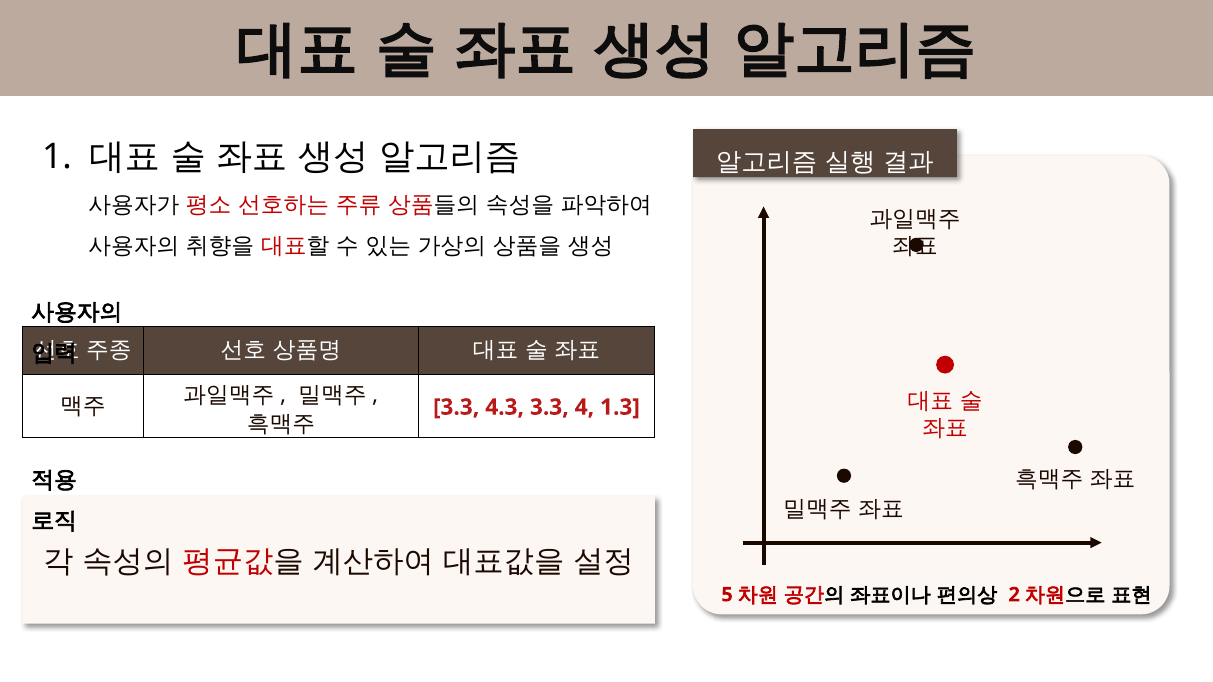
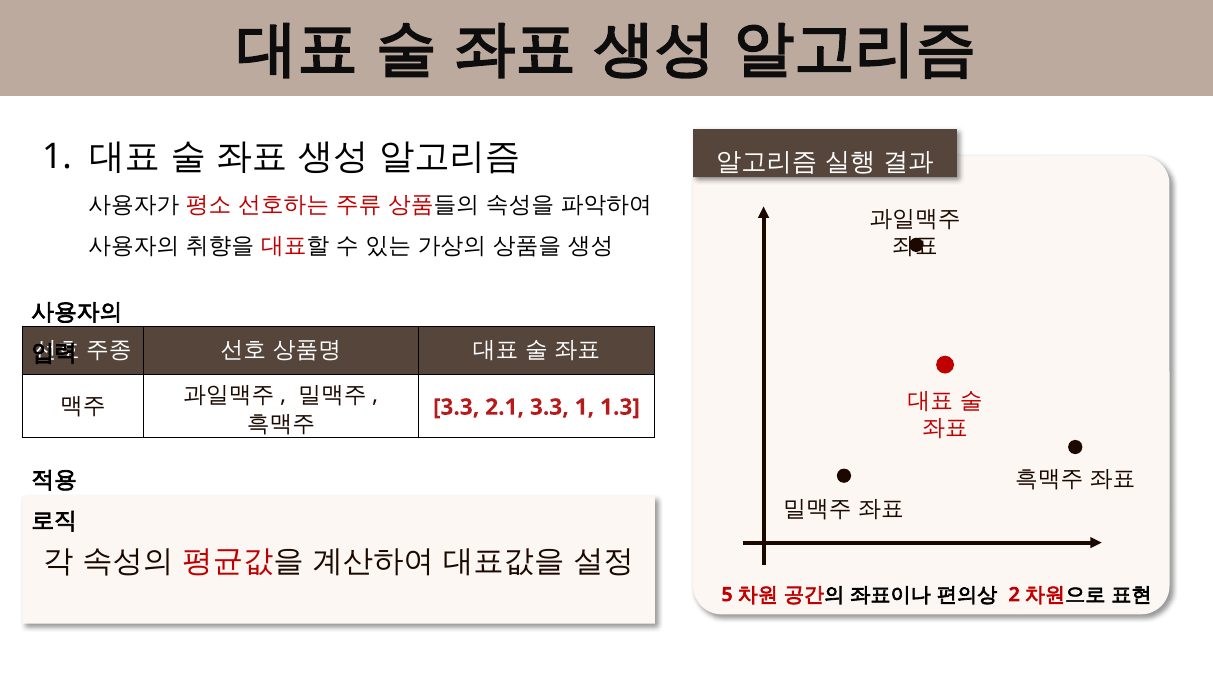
4.3: 4.3 -> 2.1
3.3 4: 4 -> 1
